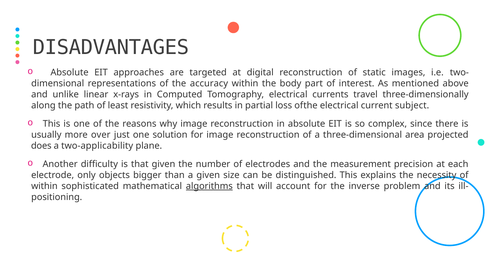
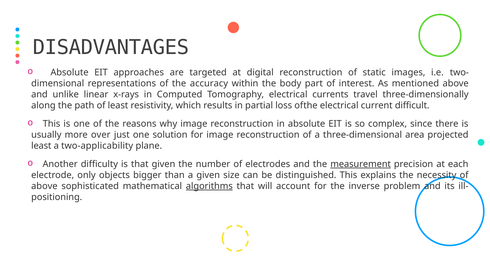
subject: subject -> difficult
does at (41, 146): does -> least
measurement underline: none -> present
within at (44, 186): within -> above
